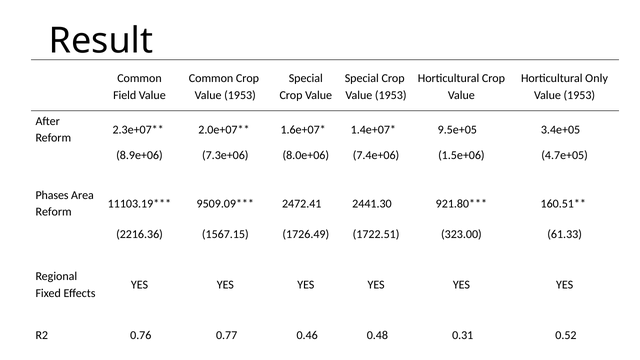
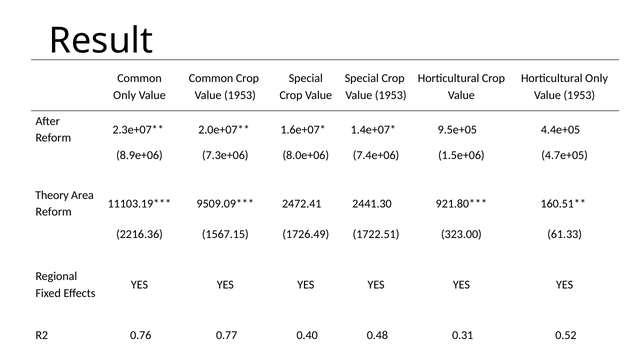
Field at (125, 95): Field -> Only
3.4e+05: 3.4e+05 -> 4.4e+05
Phases: Phases -> Theory
0.46: 0.46 -> 0.40
